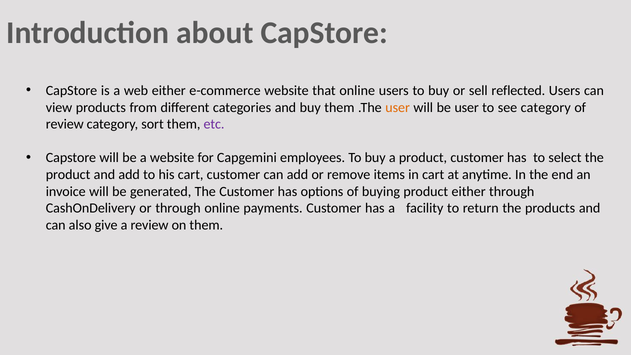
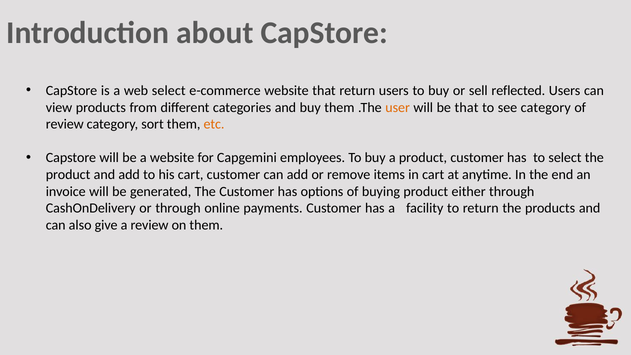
web either: either -> select
that online: online -> return
be user: user -> that
etc colour: purple -> orange
